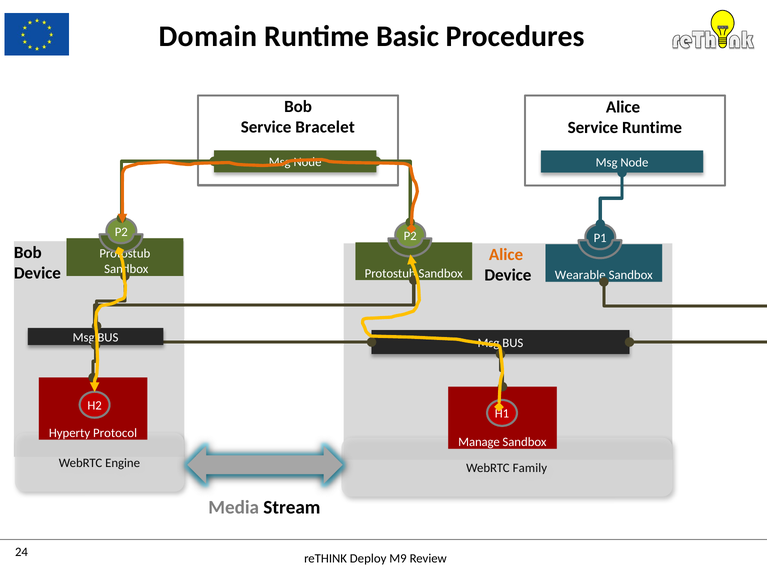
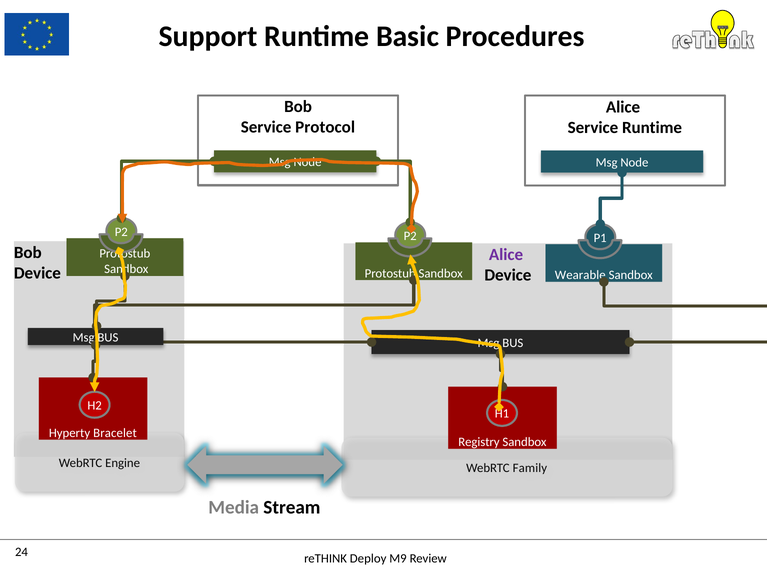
Domain: Domain -> Support
Bracelet: Bracelet -> Protocol
Alice at (506, 254) colour: orange -> purple
Protocol: Protocol -> Bracelet
Manage: Manage -> Registry
